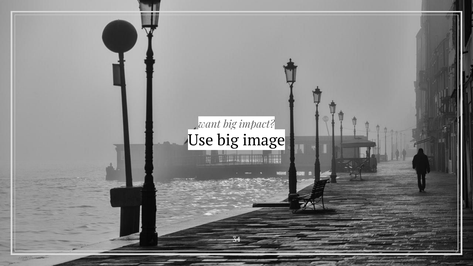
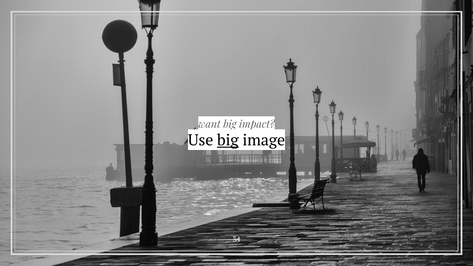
big at (228, 140) underline: none -> present
